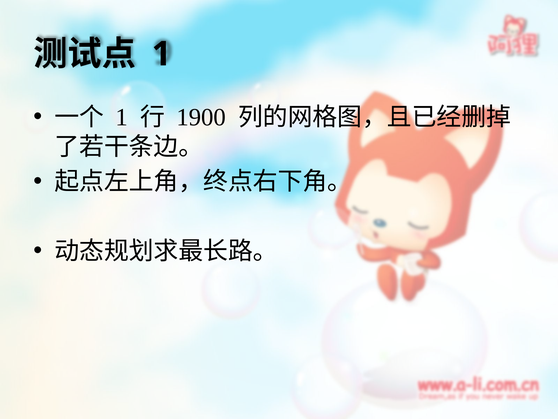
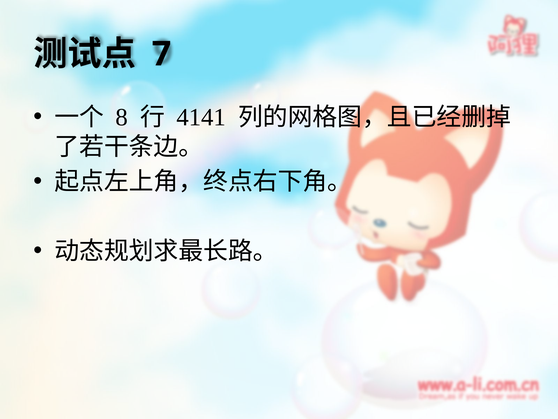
1 at (162, 54): 1 -> 7
1 at (122, 117): 1 -> 8
1900: 1900 -> 4141
